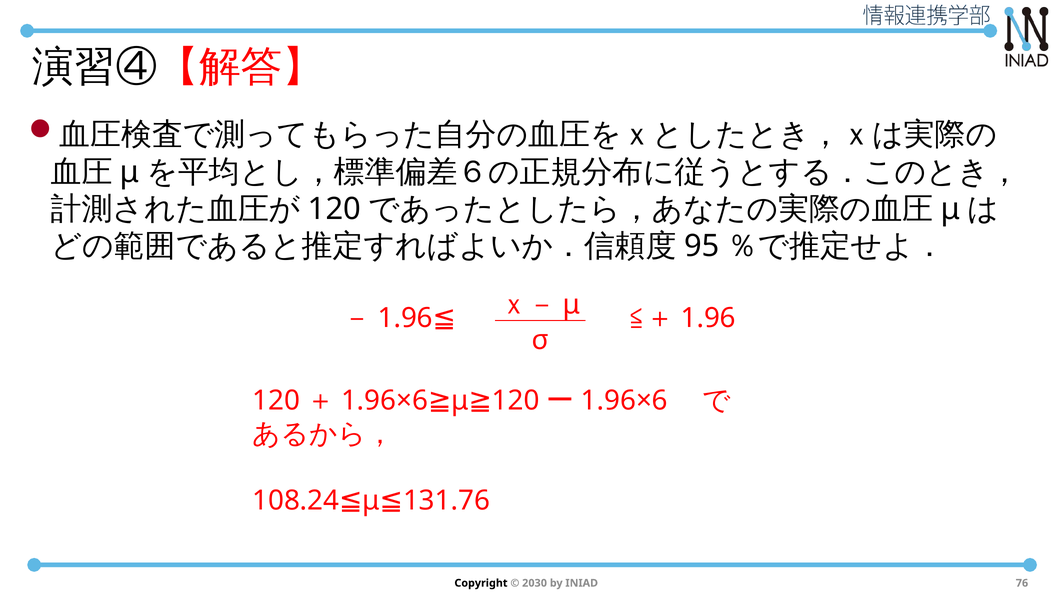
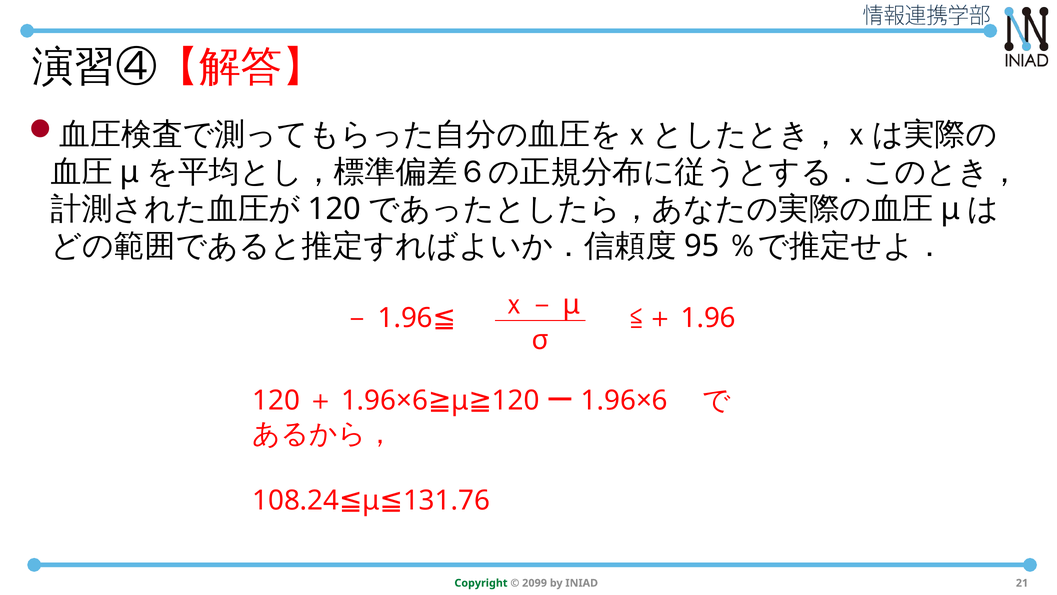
Copyright colour: black -> green
2030: 2030 -> 2099
76: 76 -> 21
